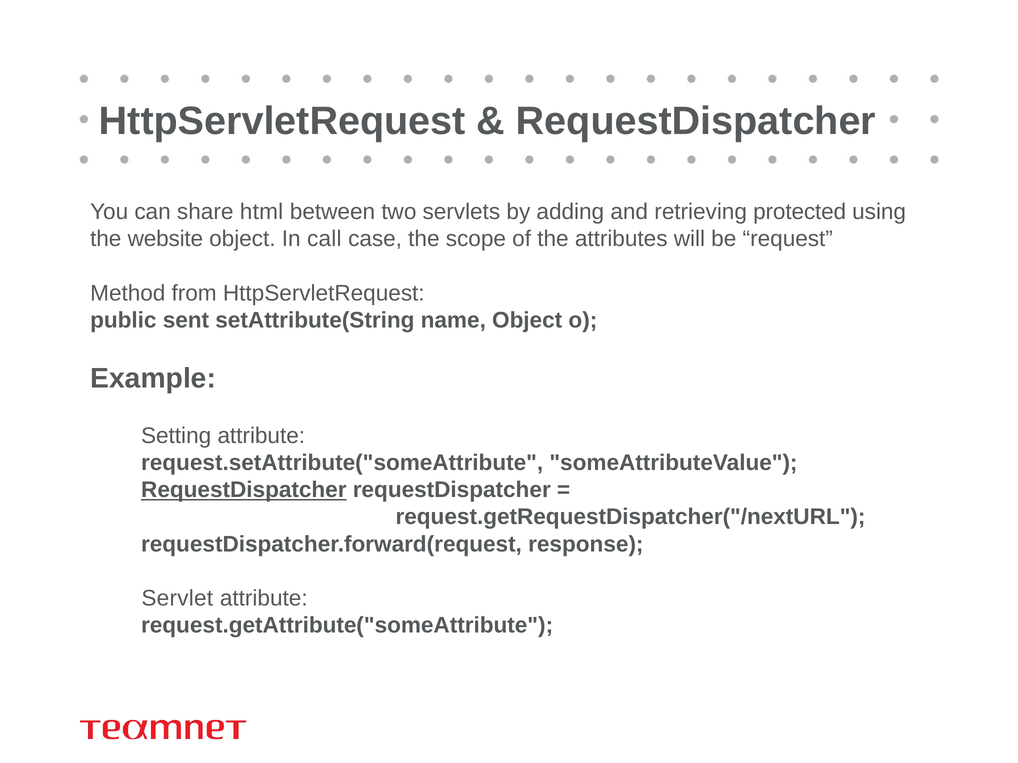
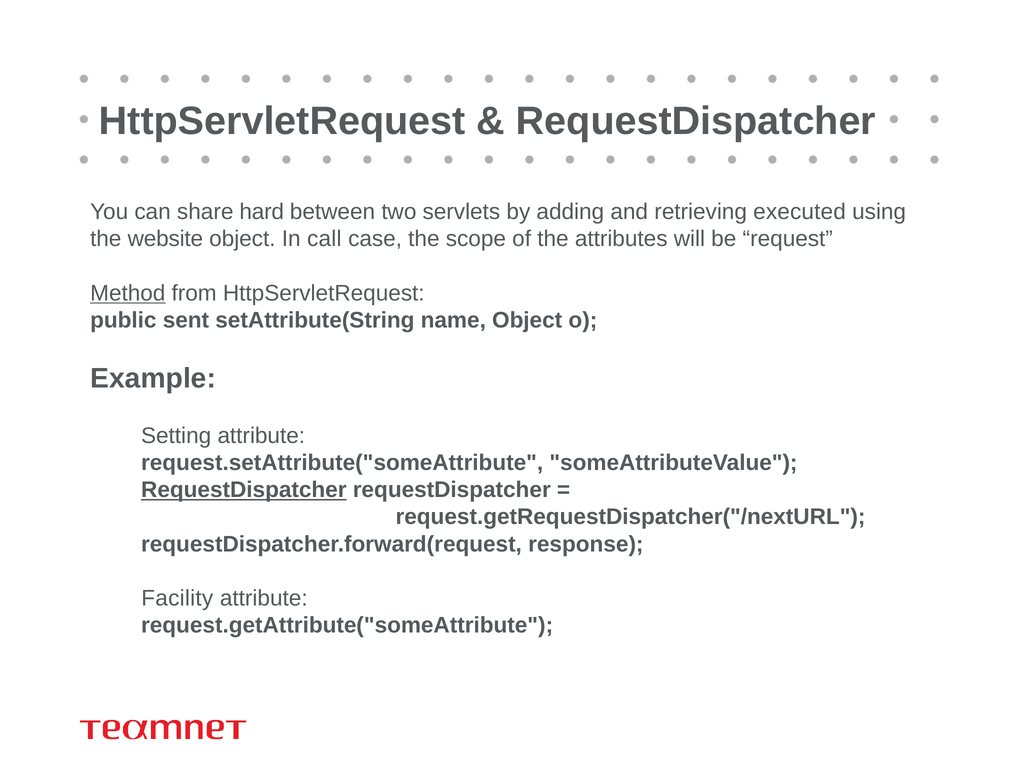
html: html -> hard
protected: protected -> executed
Method underline: none -> present
Servlet: Servlet -> Facility
